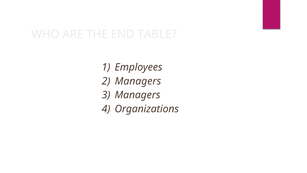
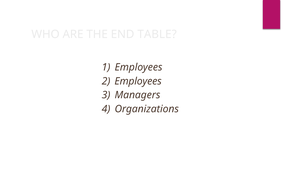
Managers at (138, 81): Managers -> Employees
